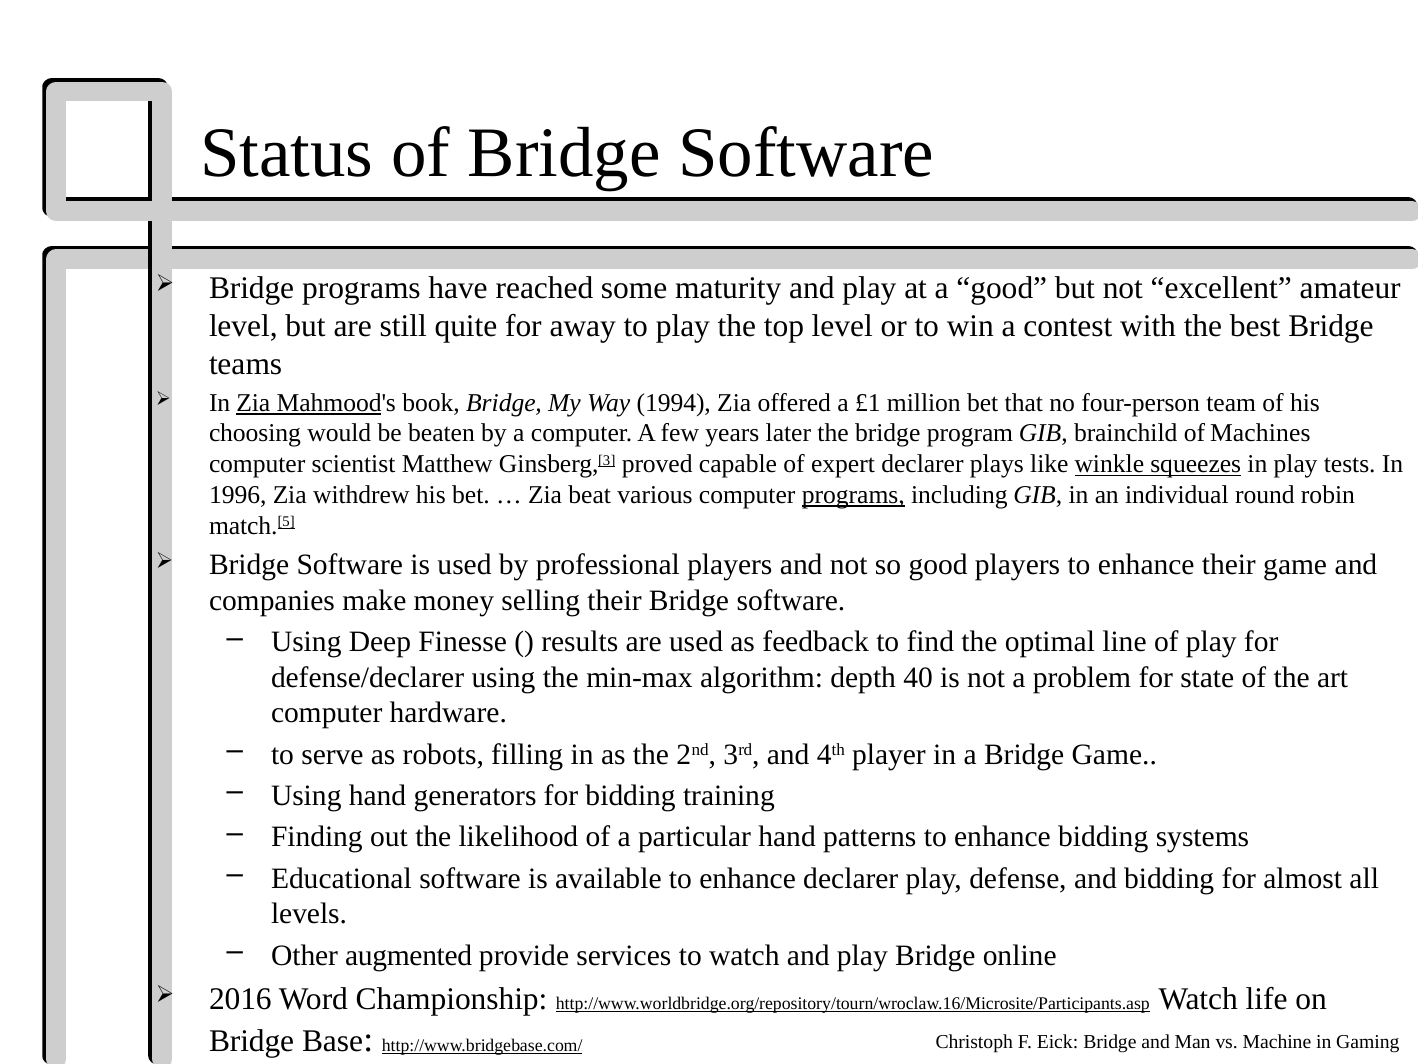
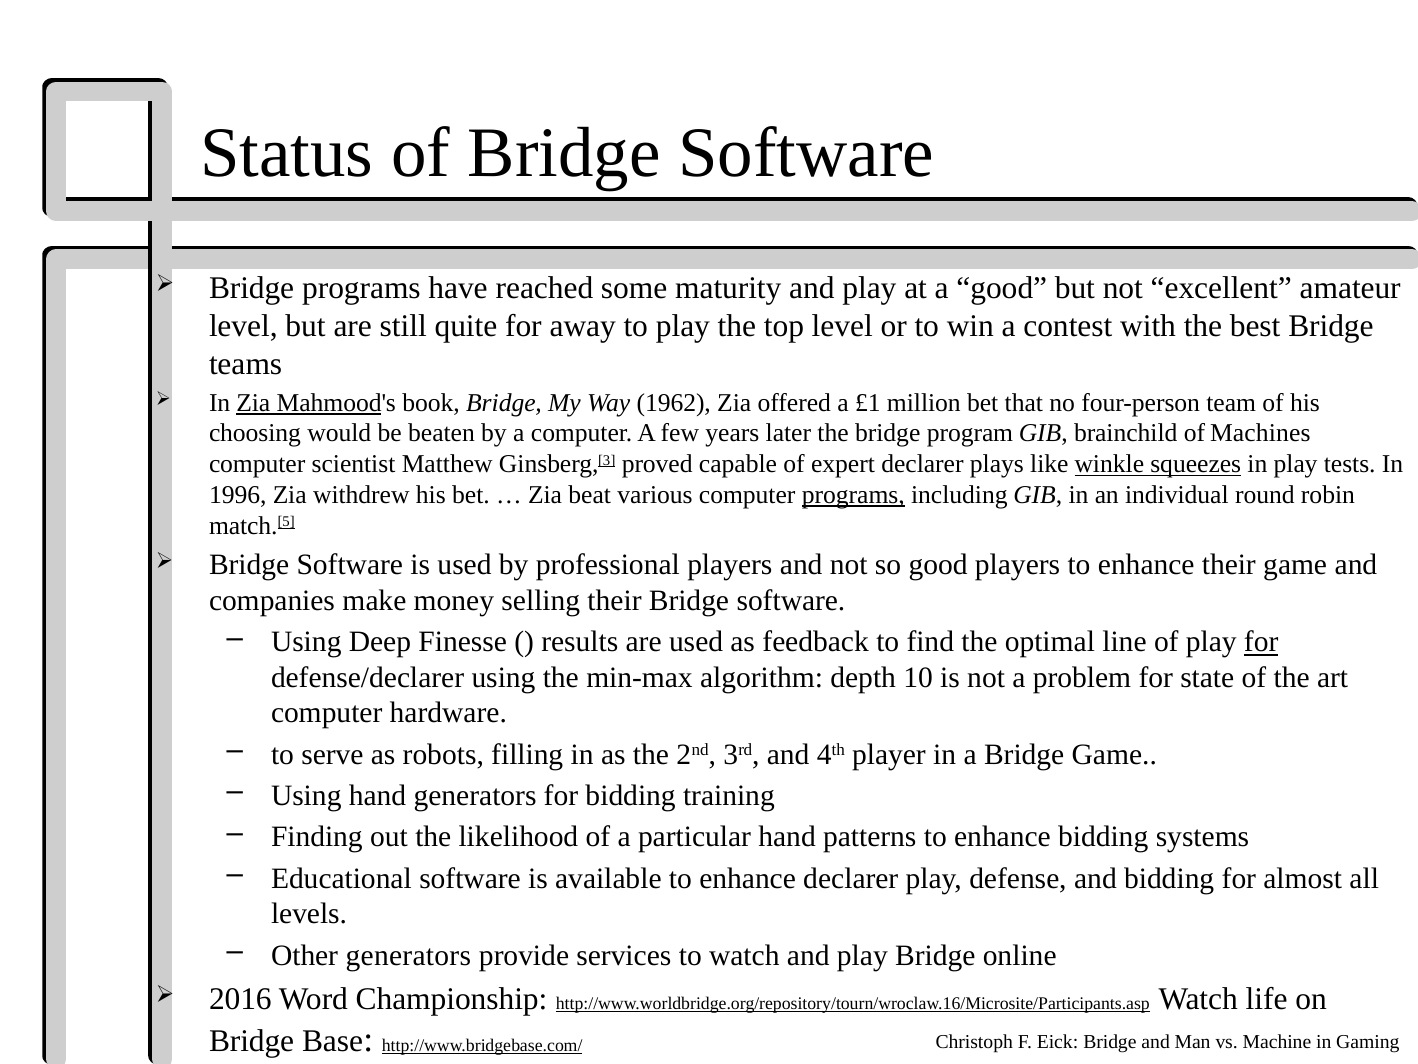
1994: 1994 -> 1962
for at (1261, 642) underline: none -> present
40: 40 -> 10
Other augmented: augmented -> generators
